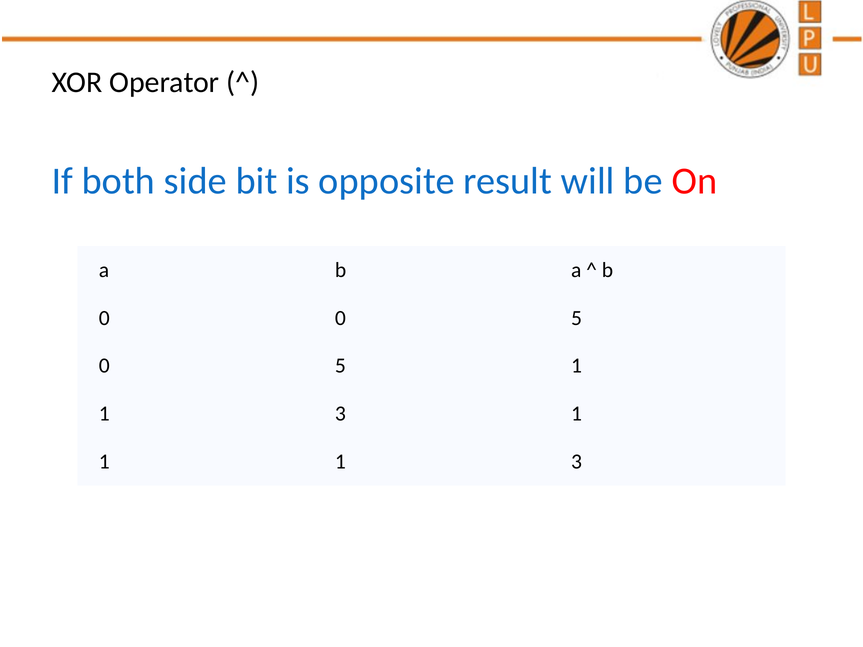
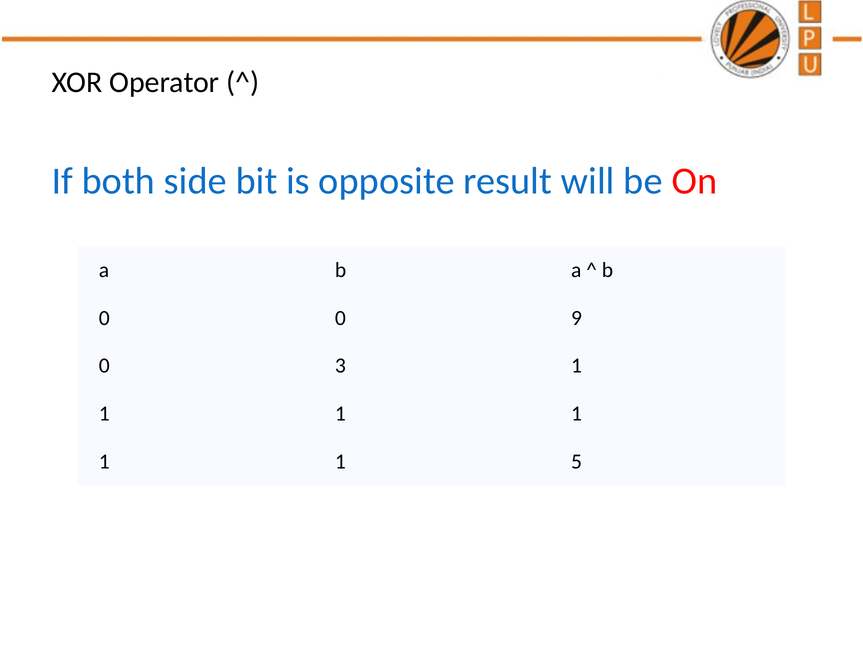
0 0 5: 5 -> 9
5 at (340, 366): 5 -> 3
3 at (340, 414): 3 -> 1
3 at (577, 462): 3 -> 5
